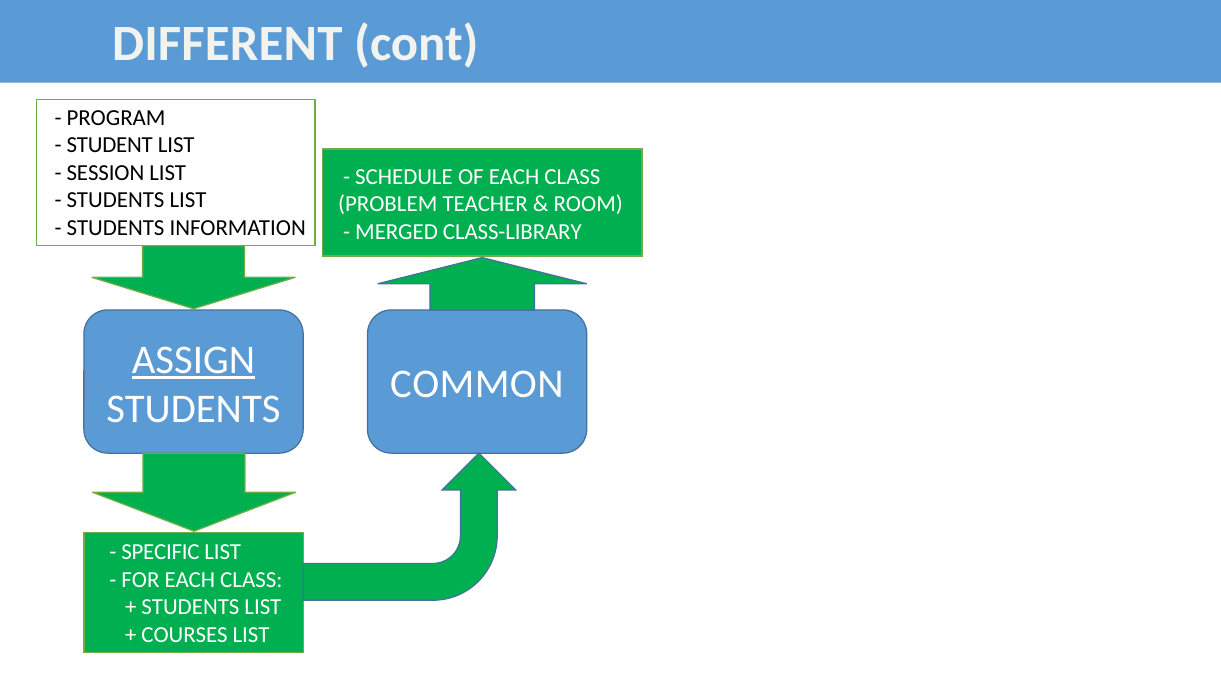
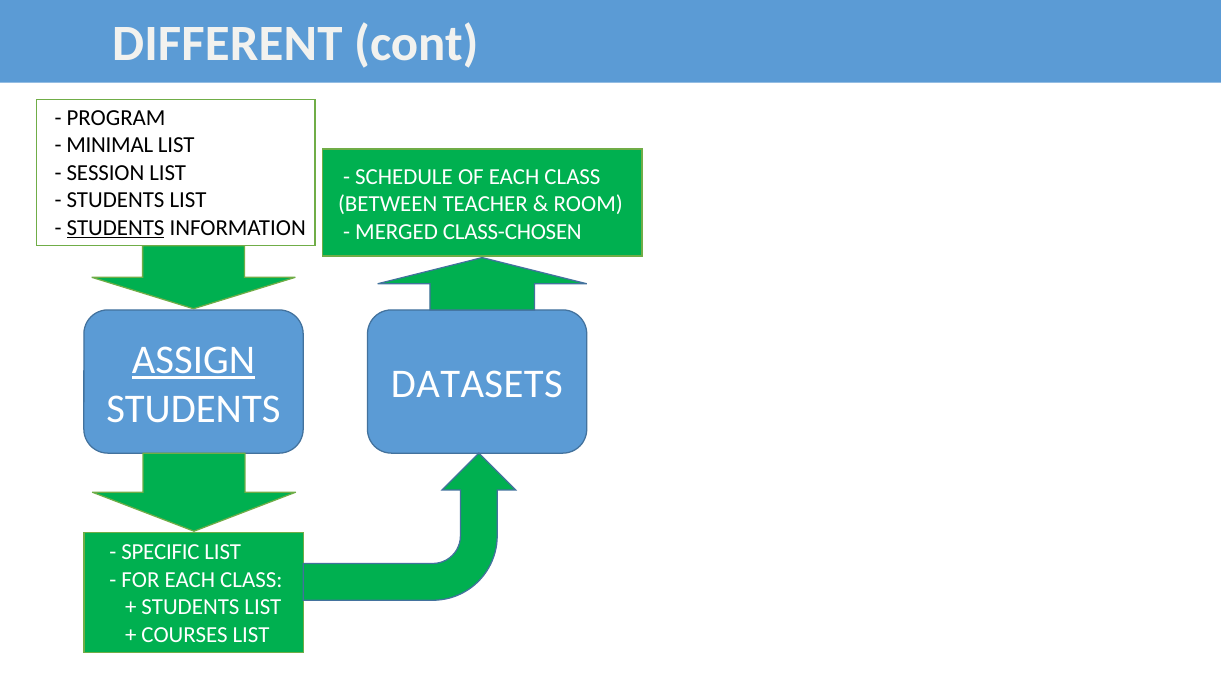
STUDENT: STUDENT -> MINIMAL
PROBLEM: PROBLEM -> BETWEEN
STUDENTS at (116, 228) underline: none -> present
CLASS-LIBRARY: CLASS-LIBRARY -> CLASS-CHOSEN
COMMON: COMMON -> DATASETS
